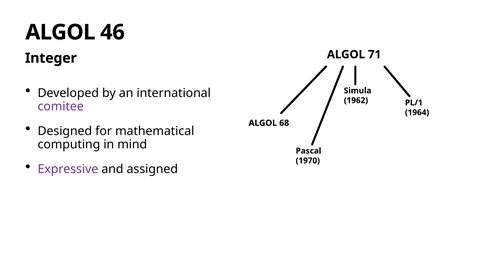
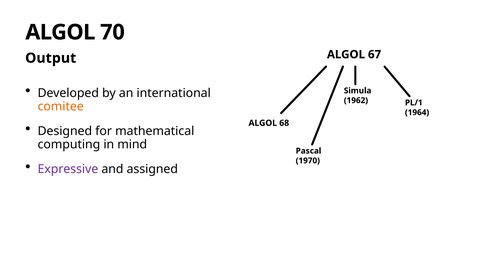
46: 46 -> 70
71: 71 -> 67
Integer: Integer -> Output
comitee colour: purple -> orange
